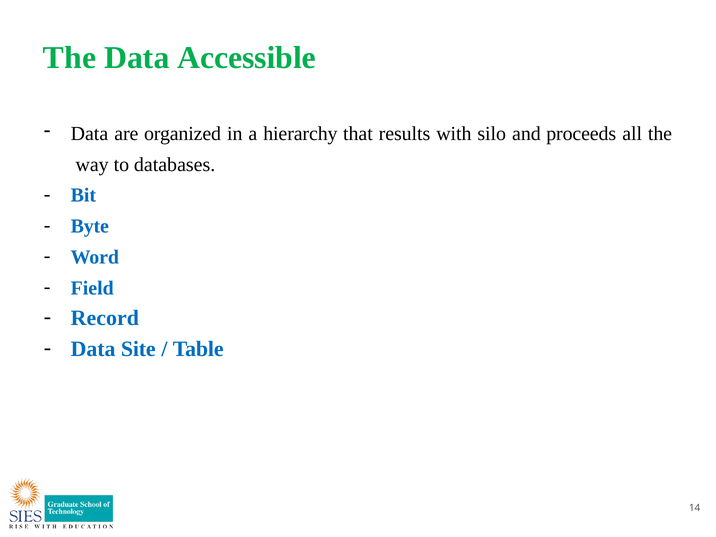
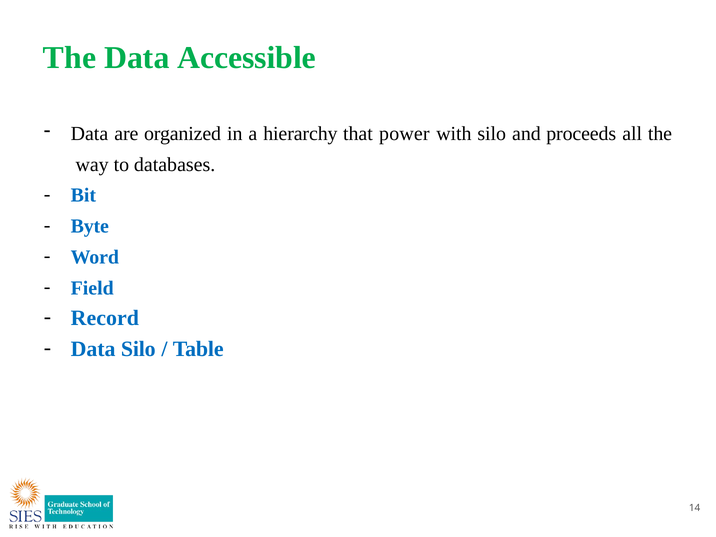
results: results -> power
Data Site: Site -> Silo
